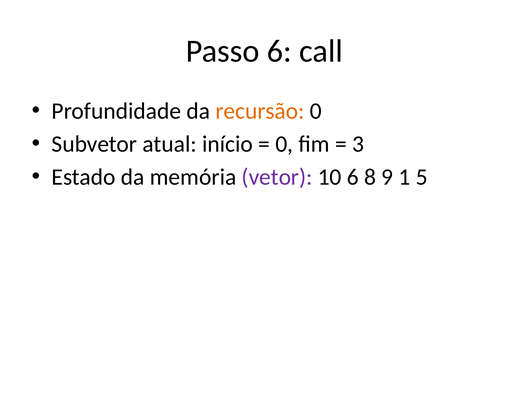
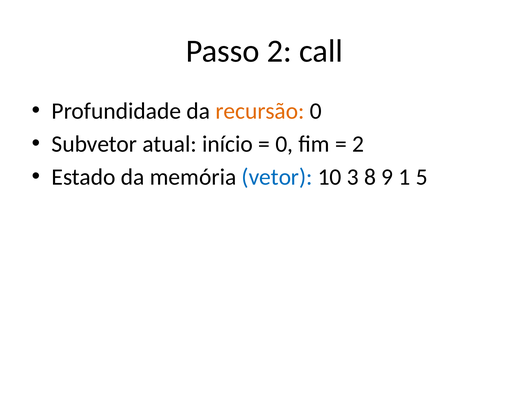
Passo 6: 6 -> 2
3 at (358, 144): 3 -> 2
vetor colour: purple -> blue
10 6: 6 -> 3
